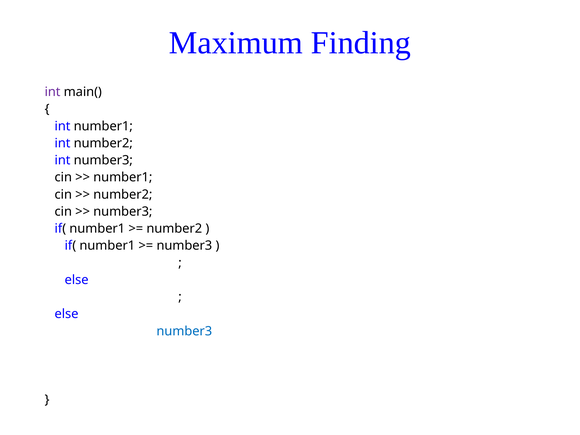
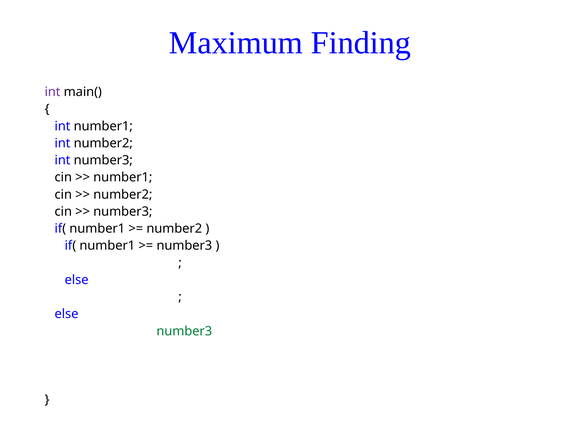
number3 at (184, 331) colour: blue -> green
